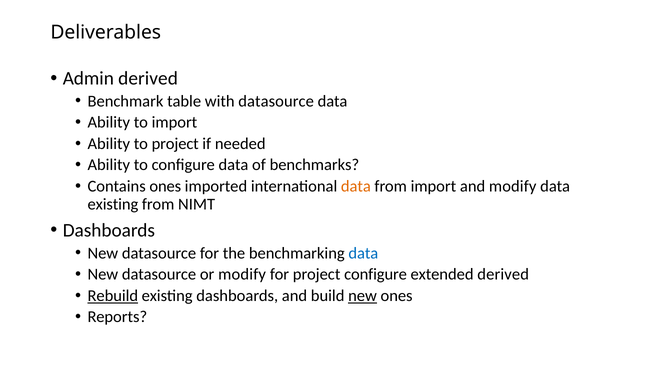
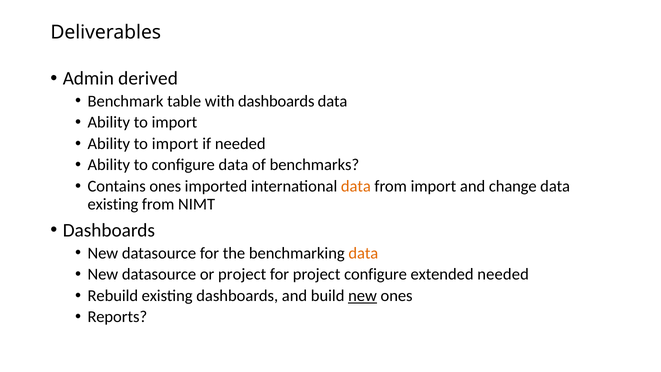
with datasource: datasource -> dashboards
project at (175, 144): project -> import
and modify: modify -> change
data at (363, 253) colour: blue -> orange
or modify: modify -> project
extended derived: derived -> needed
Rebuild underline: present -> none
